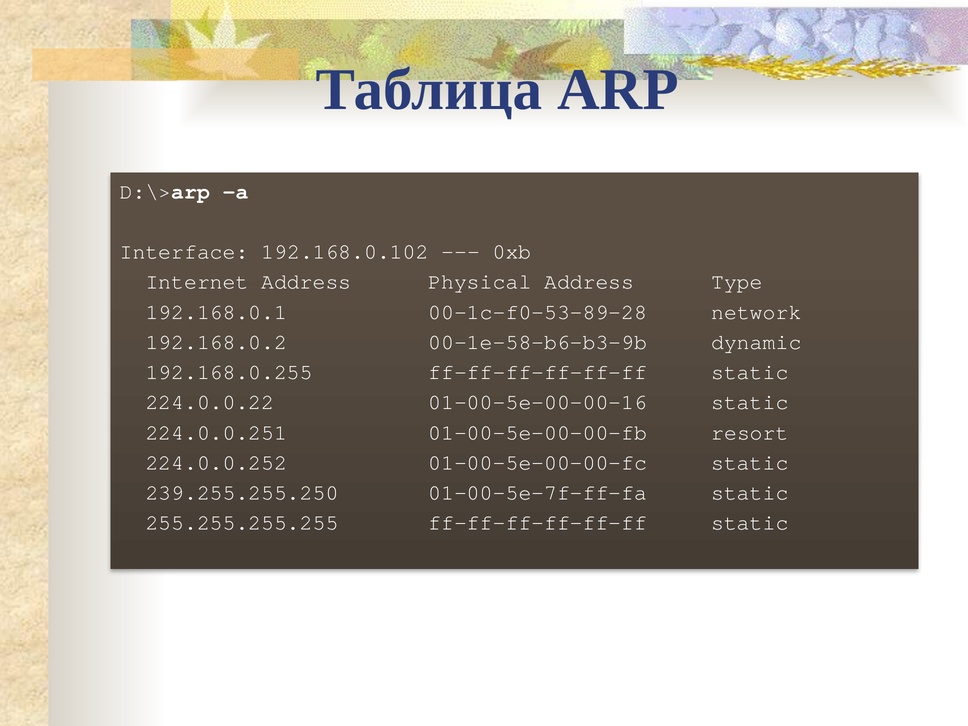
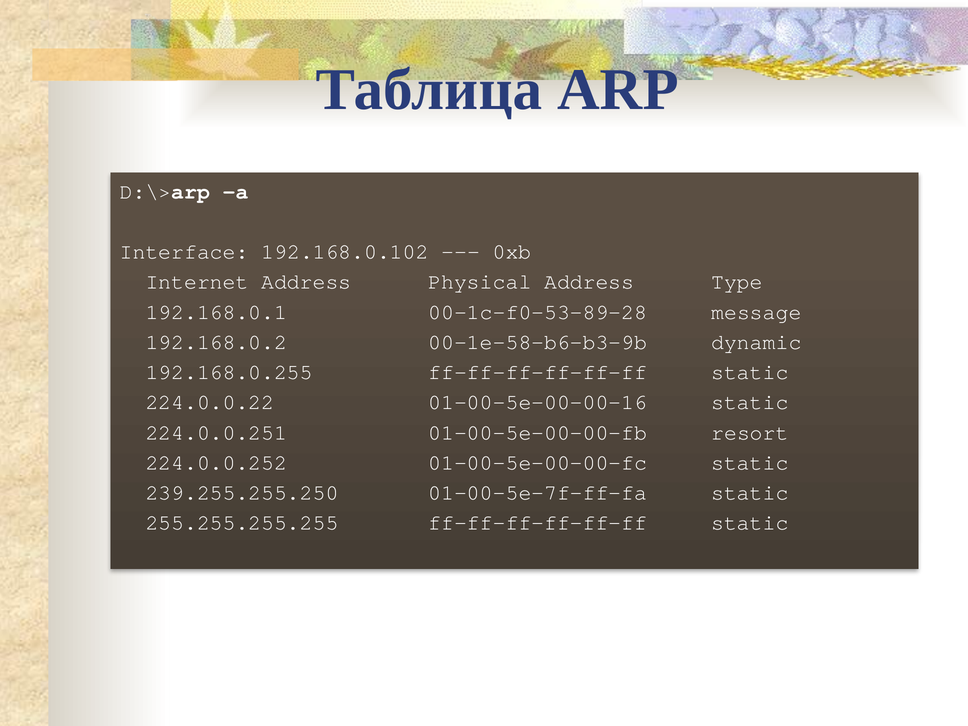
network: network -> message
